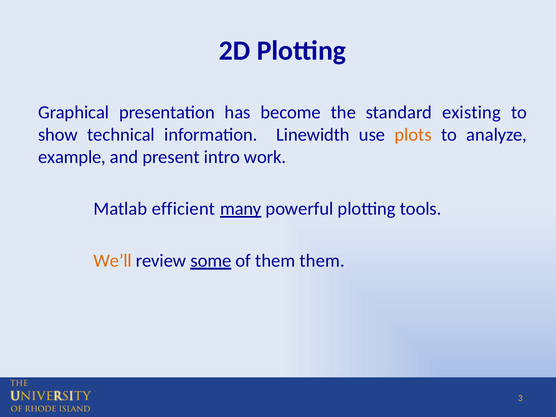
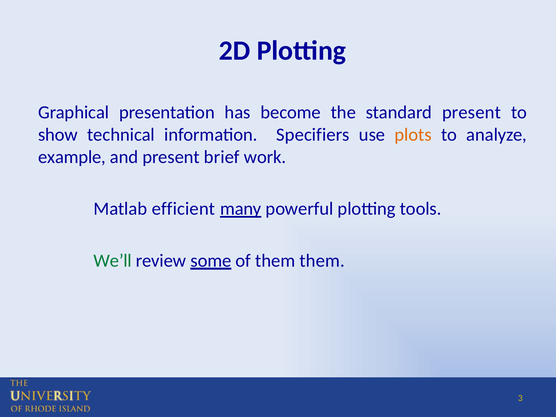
standard existing: existing -> present
Linewidth: Linewidth -> Specifiers
intro: intro -> brief
We’ll colour: orange -> green
